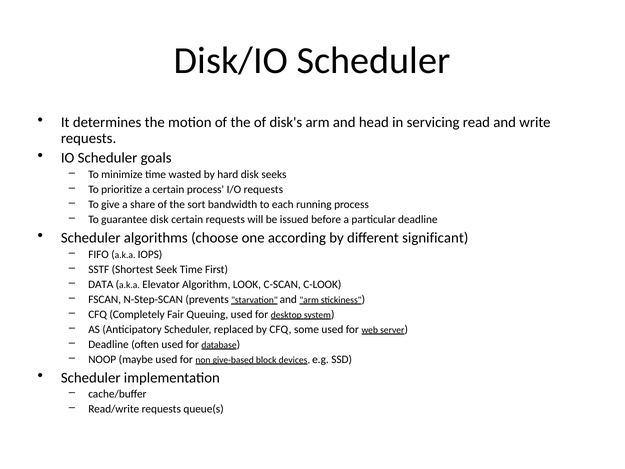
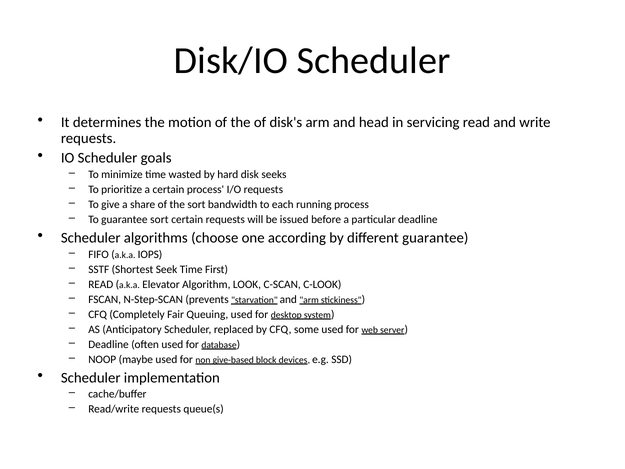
guarantee disk: disk -> sort
different significant: significant -> guarantee
DATA at (101, 284): DATA -> READ
